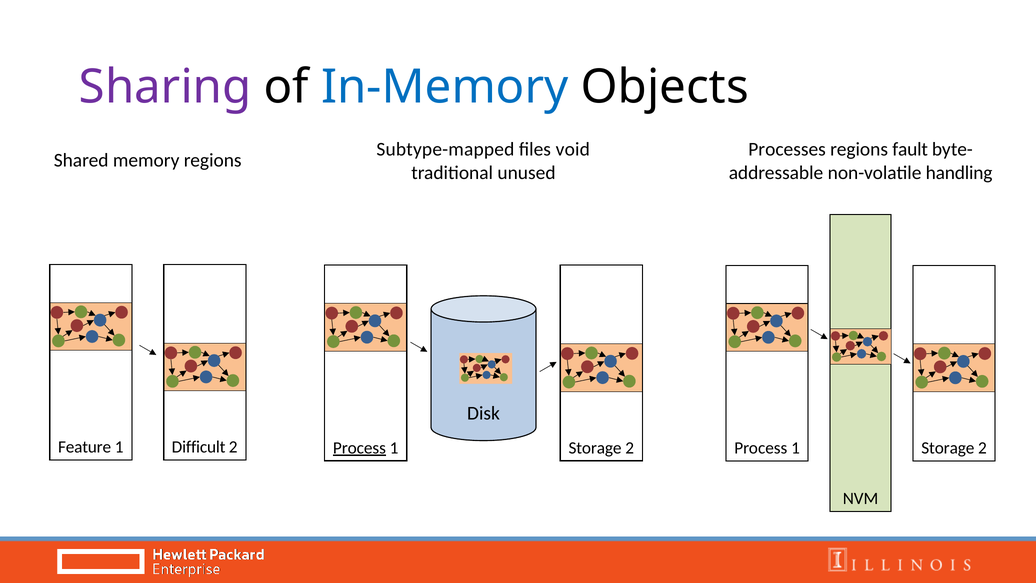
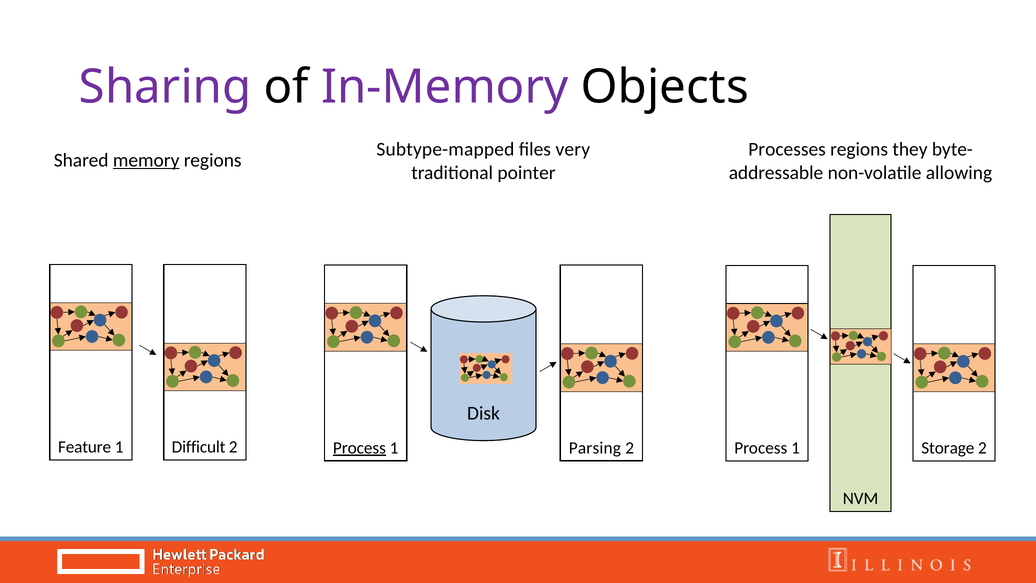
In-Memory colour: blue -> purple
void: void -> very
fault: fault -> they
memory underline: none -> present
unused: unused -> pointer
handling: handling -> allowing
Storage at (595, 448): Storage -> Parsing
